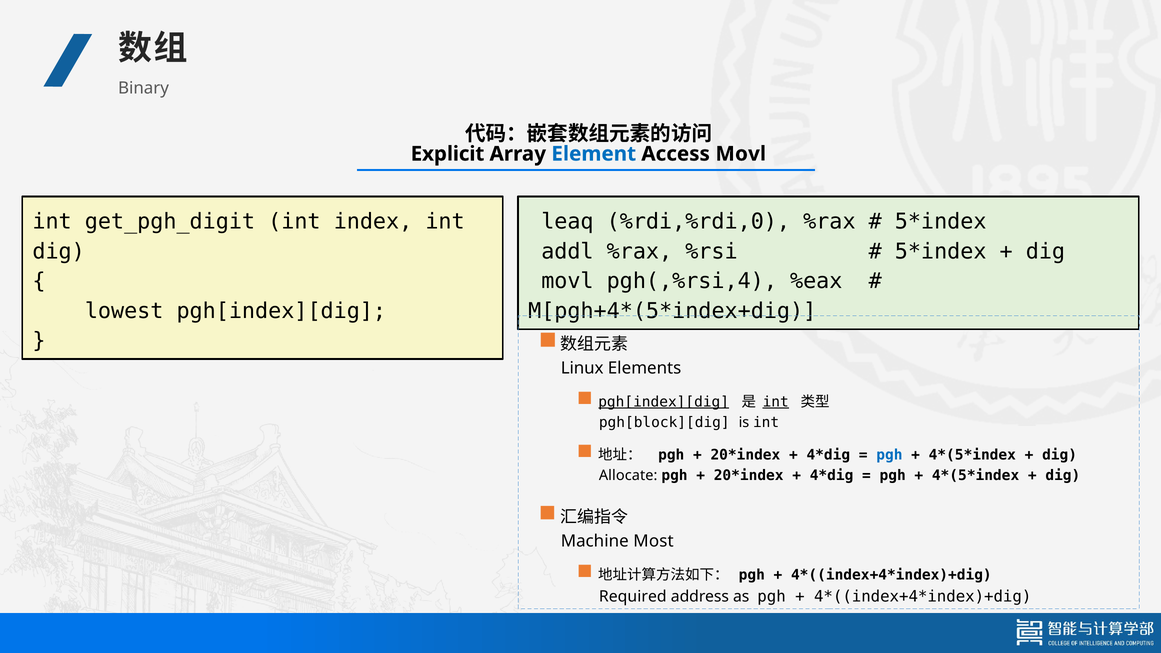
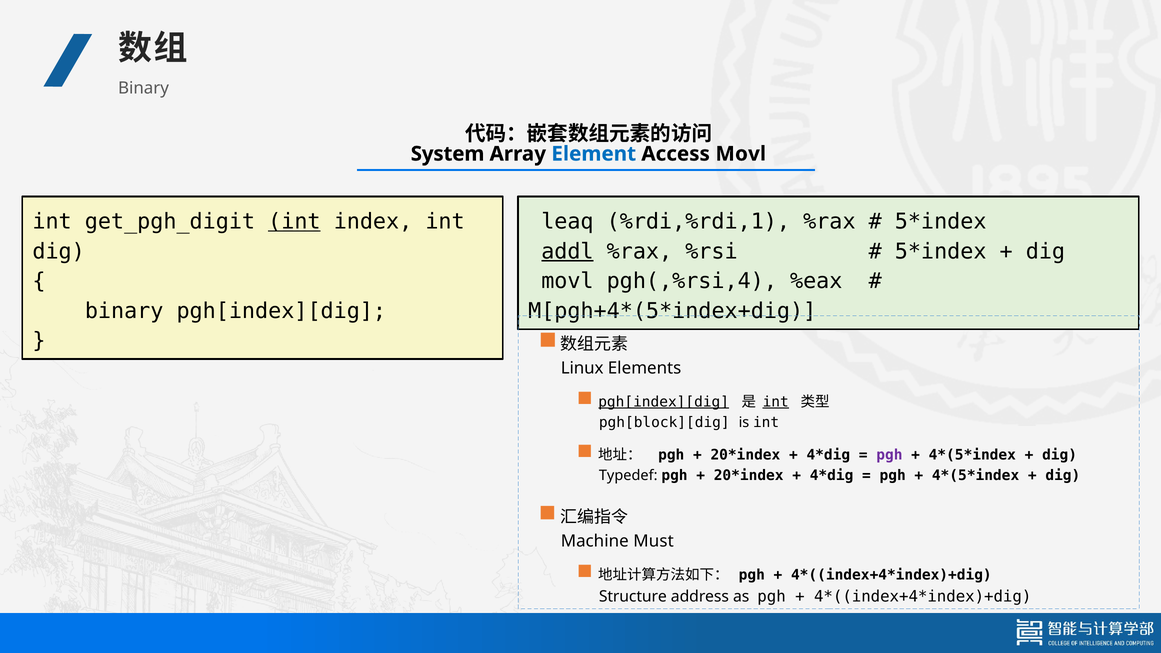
Explicit: Explicit -> System
int at (294, 222) underline: none -> present
%rdi,%rdi,0: %rdi,%rdi,0 -> %rdi,%rdi,1
addl underline: none -> present
lowest at (124, 311): lowest -> binary
pgh at (889, 455) colour: blue -> purple
Allocate: Allocate -> Typedef
Most: Most -> Must
Required: Required -> Structure
